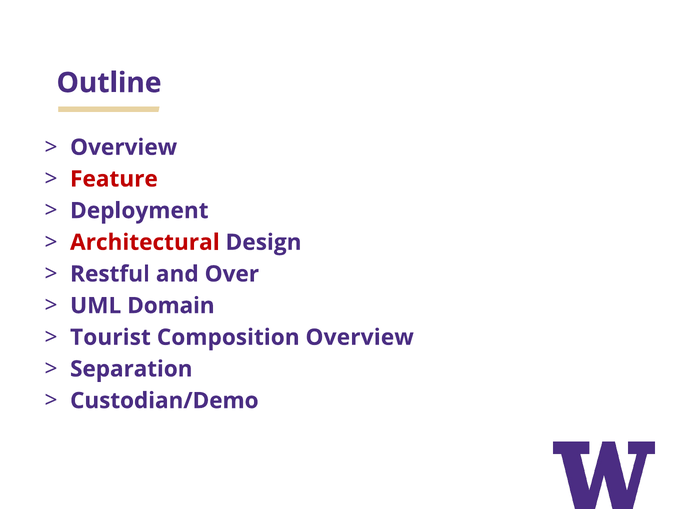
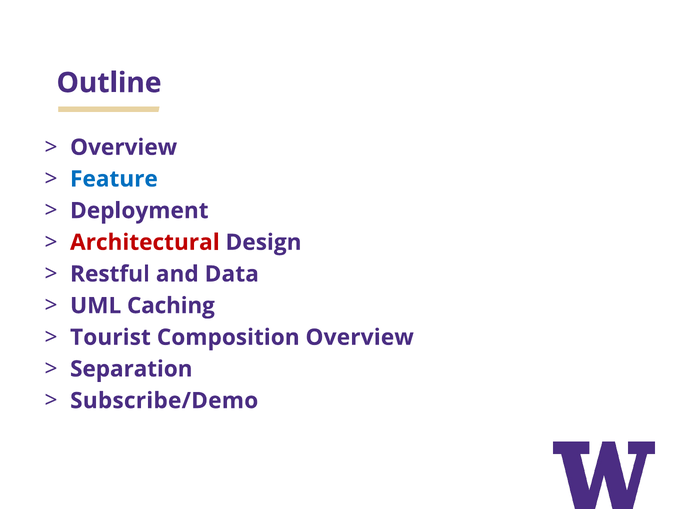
Feature colour: red -> blue
Over: Over -> Data
Domain: Domain -> Caching
Custodian/Demo: Custodian/Demo -> Subscribe/Demo
